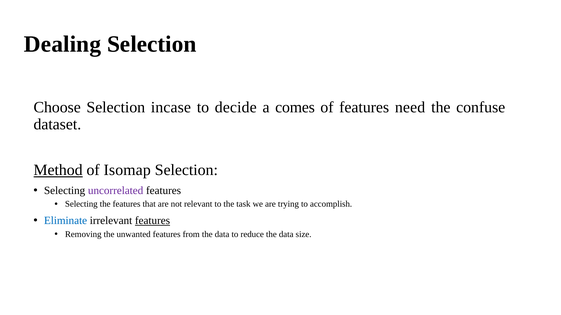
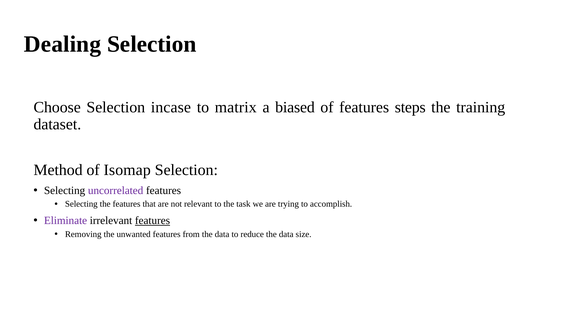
decide: decide -> matrix
comes: comes -> biased
need: need -> steps
confuse: confuse -> training
Method underline: present -> none
Eliminate colour: blue -> purple
